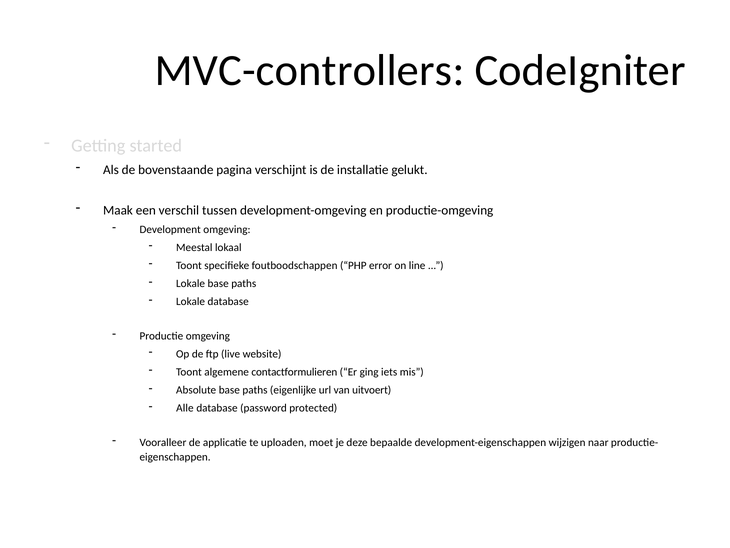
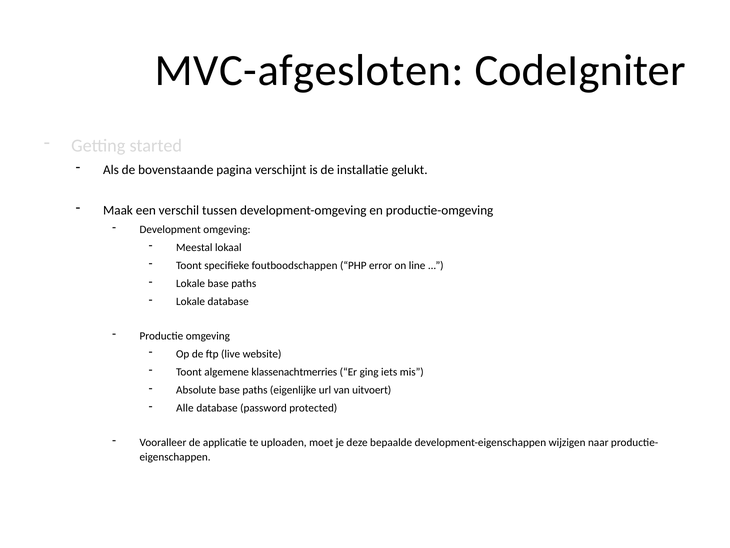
MVC-controllers: MVC-controllers -> MVC-afgesloten
contactformulieren: contactformulieren -> klassenachtmerries
